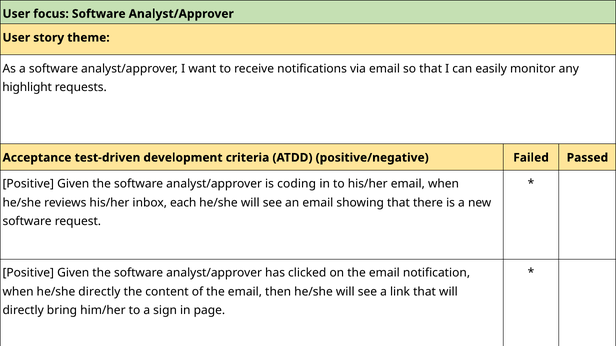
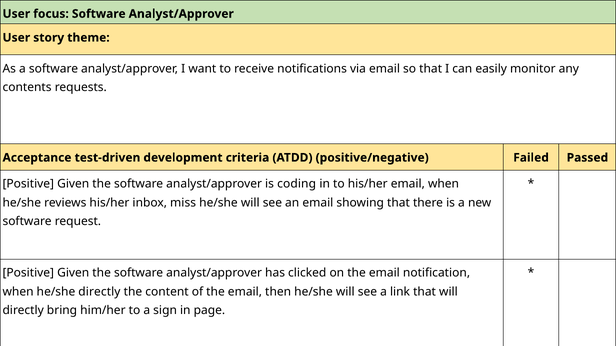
highlight: highlight -> contents
each: each -> miss
